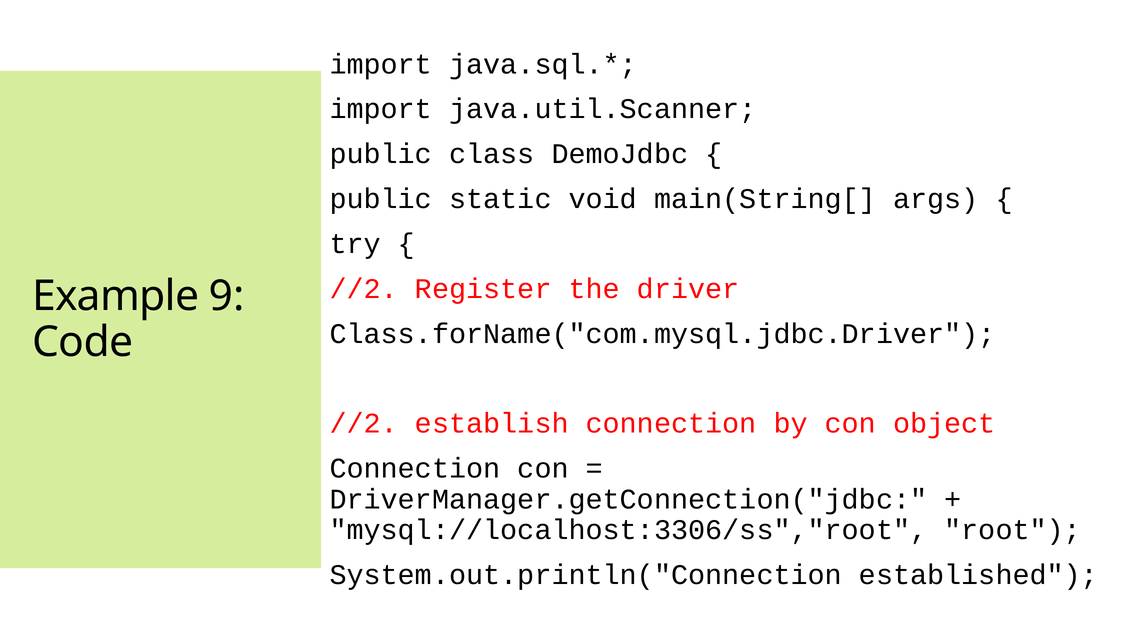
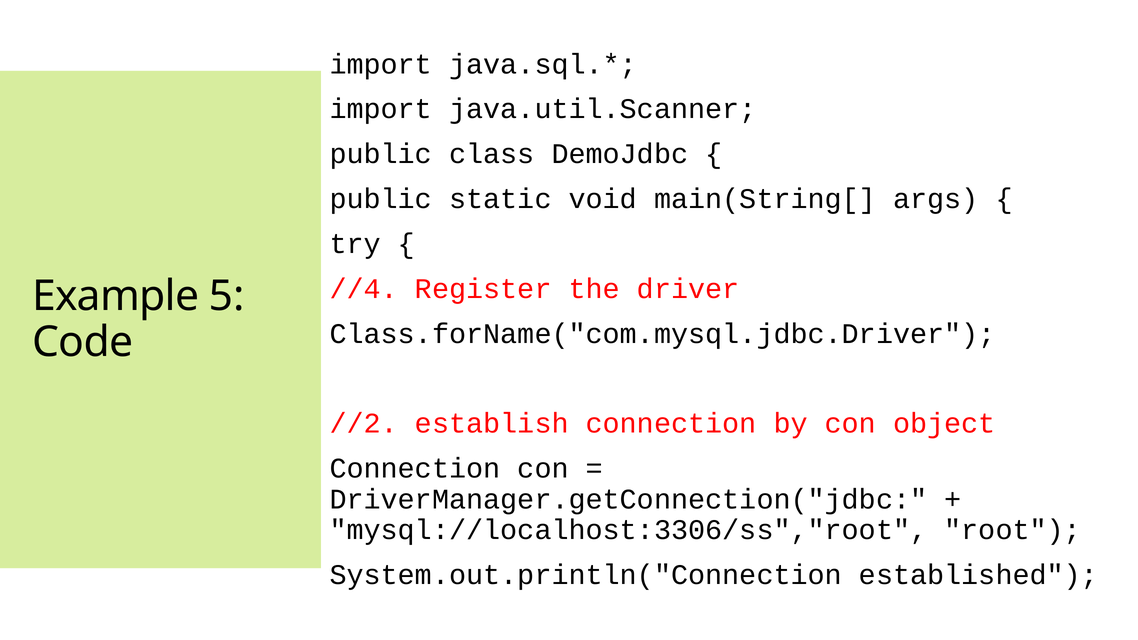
//2 at (364, 289): //2 -> //4
9: 9 -> 5
